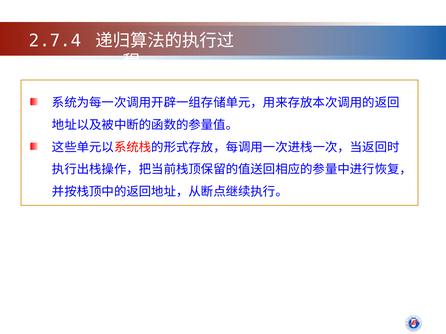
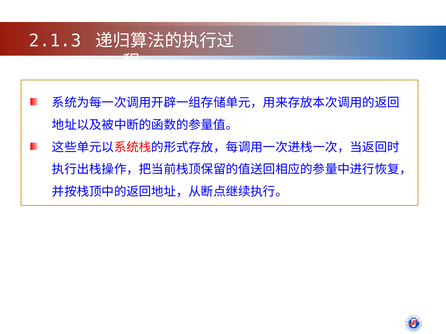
2.7.4: 2.7.4 -> 2.1.3
